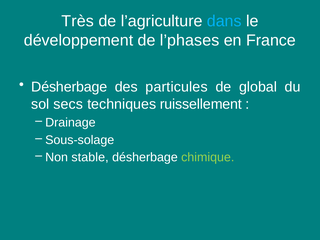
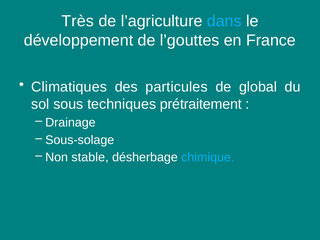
l’phases: l’phases -> l’gouttes
Désherbage at (69, 87): Désherbage -> Climatiques
secs: secs -> sous
ruissellement: ruissellement -> prétraitement
chimique colour: light green -> light blue
